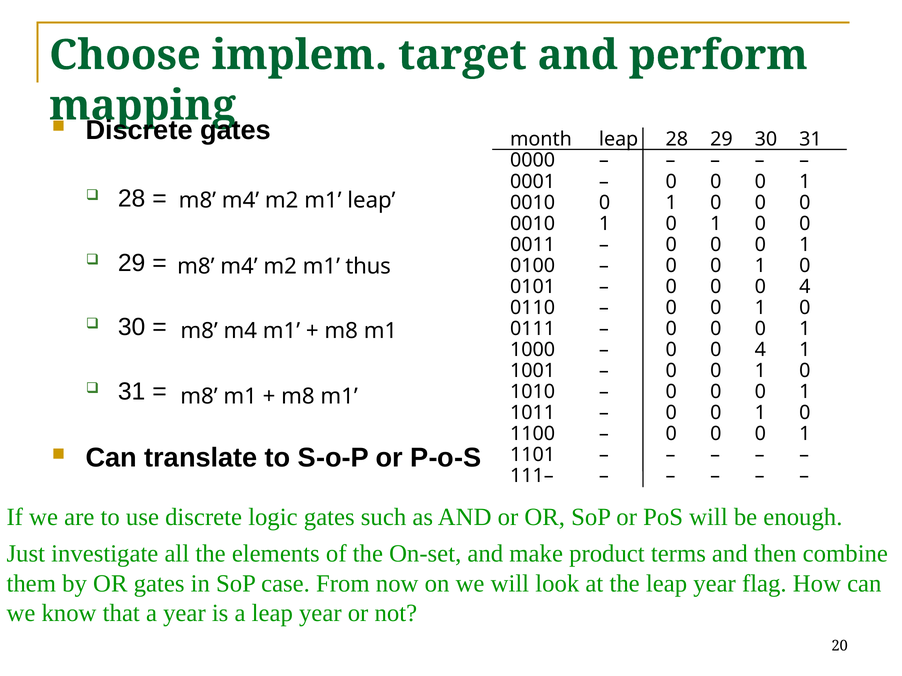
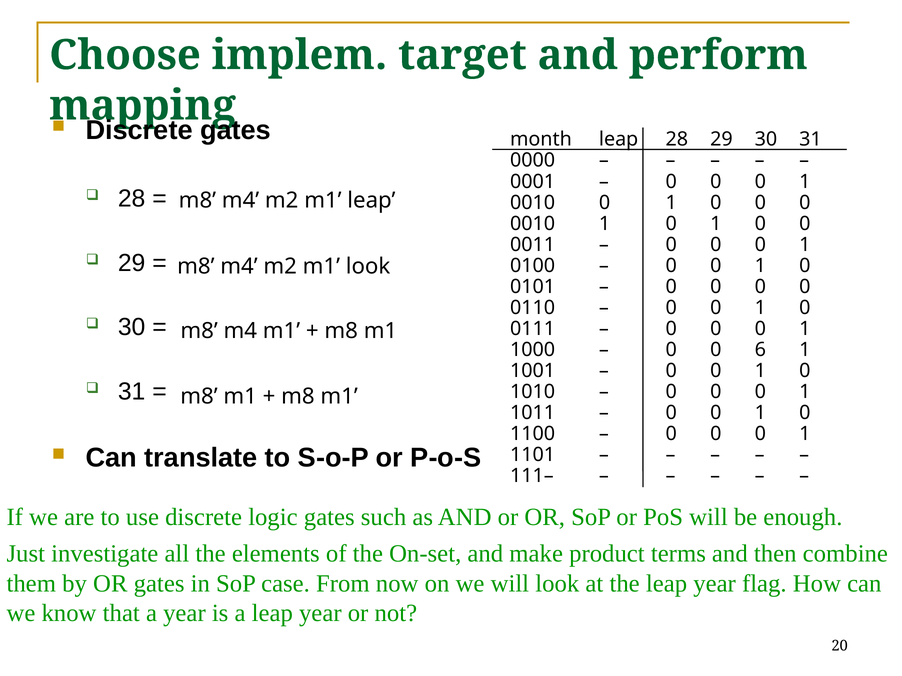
m1 thus: thus -> look
0 0 0 4: 4 -> 0
4 at (760, 350): 4 -> 6
